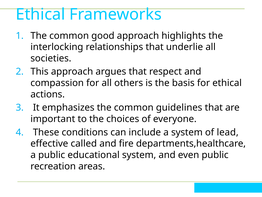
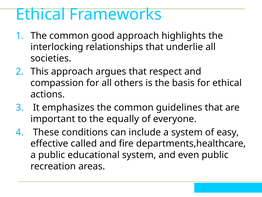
choices: choices -> equally
lead: lead -> easy
